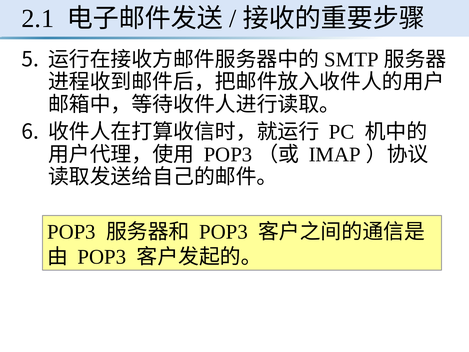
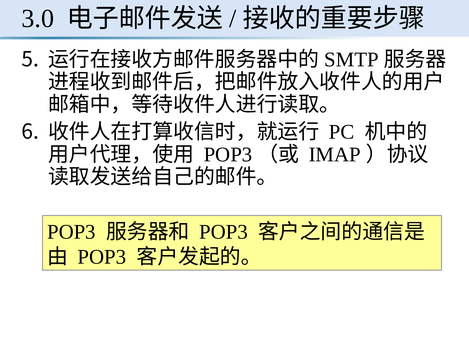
2.1: 2.1 -> 3.0
